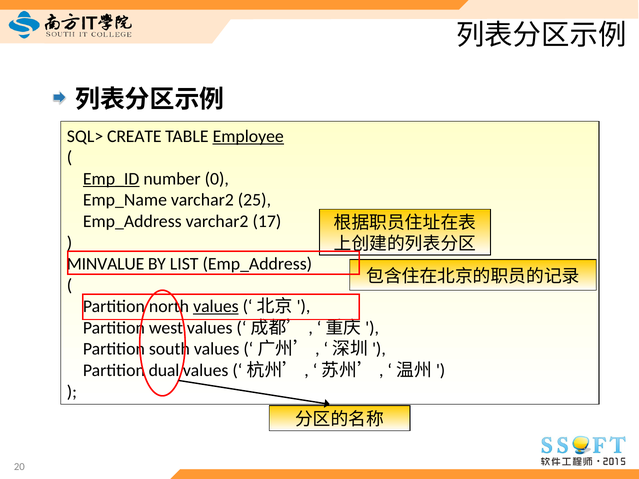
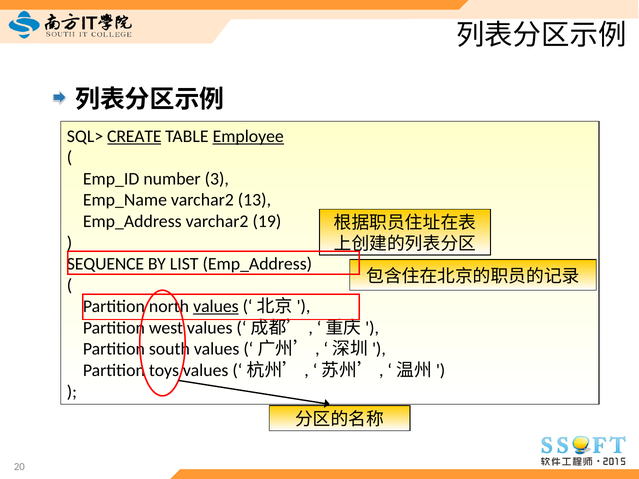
CREATE underline: none -> present
Emp_ID underline: present -> none
0: 0 -> 3
25: 25 -> 13
17: 17 -> 19
MINVALUE: MINVALUE -> SEQUENCE
dual: dual -> toys
